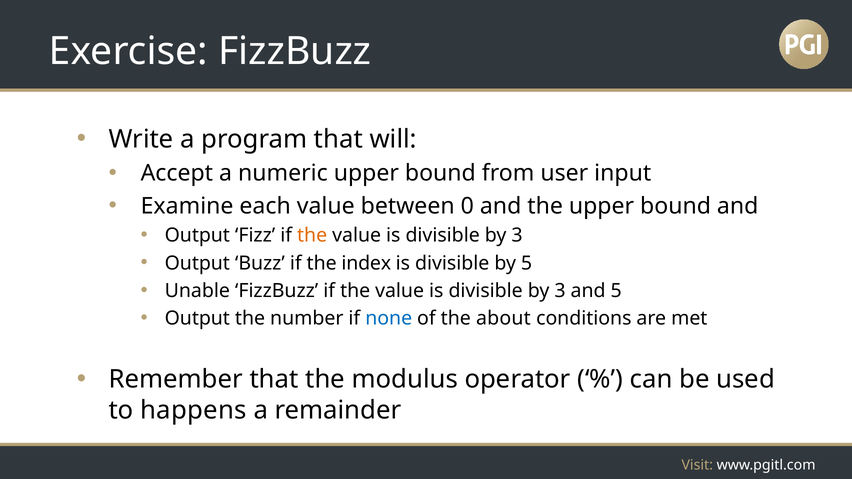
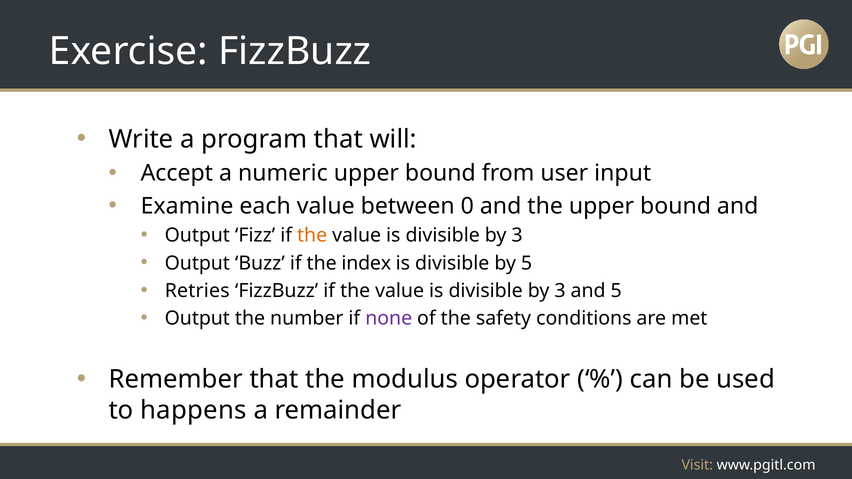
Unable: Unable -> Retries
none colour: blue -> purple
about: about -> safety
